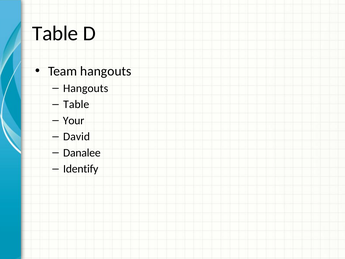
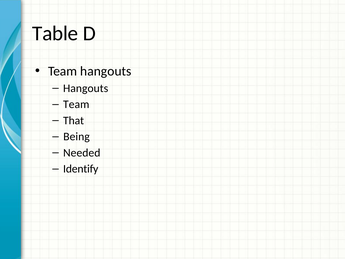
Table at (76, 104): Table -> Team
Your: Your -> That
David: David -> Being
Danalee: Danalee -> Needed
